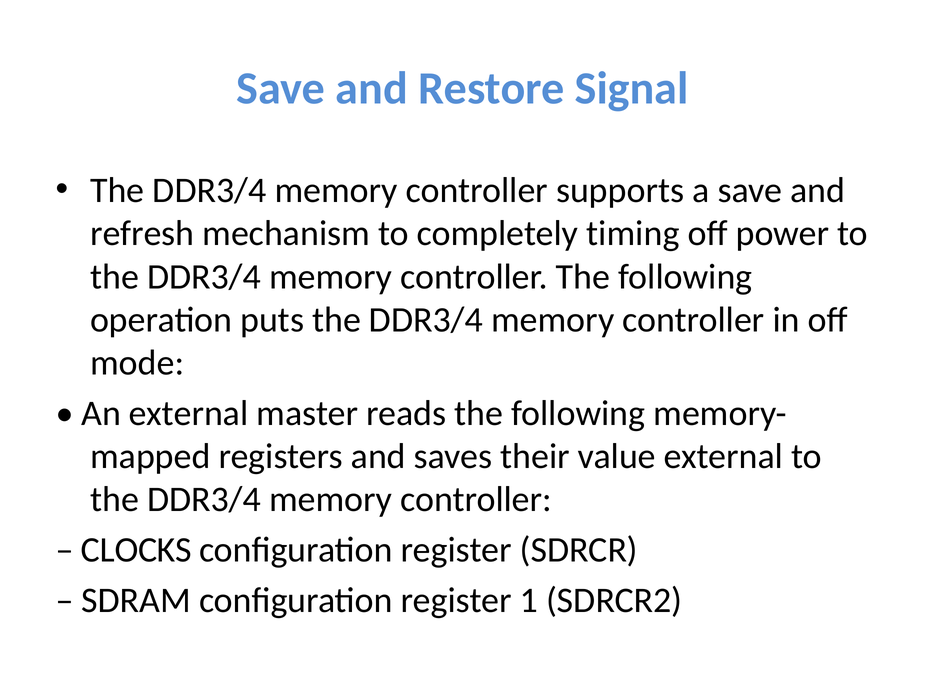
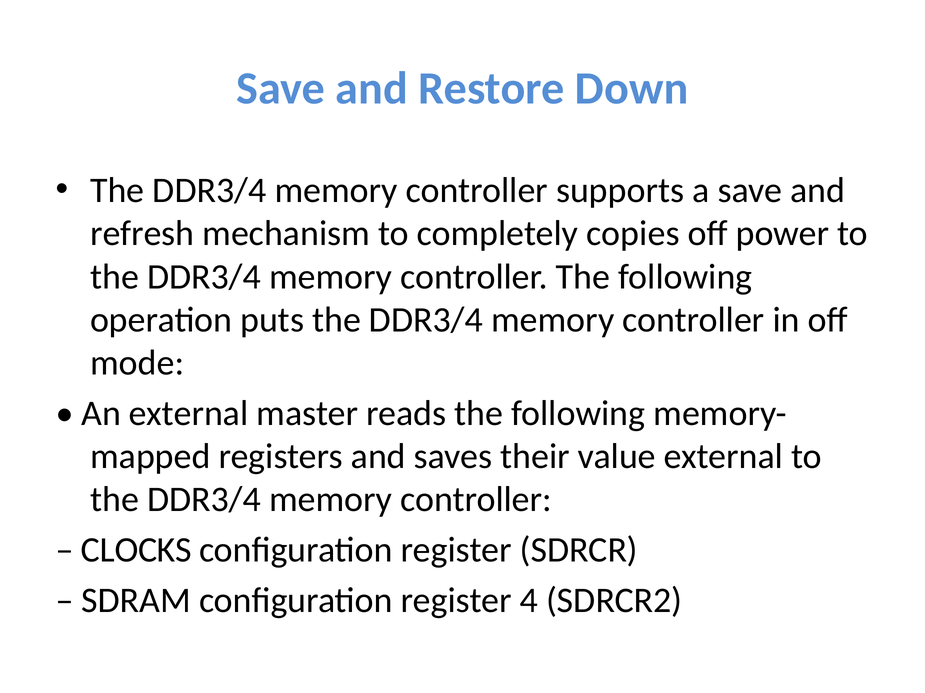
Signal: Signal -> Down
timing: timing -> copies
1: 1 -> 4
